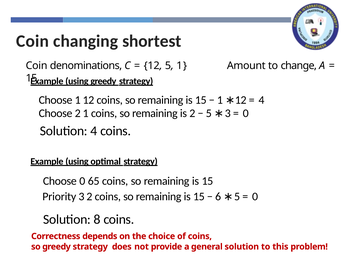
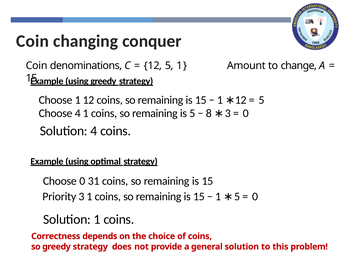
shortest: shortest -> conquer
4 at (261, 100): 4 -> 5
Choose 2: 2 -> 4
is 2: 2 -> 5
5 at (209, 113): 5 -> 8
65: 65 -> 31
3 2: 2 -> 1
6 at (218, 196): 6 -> 1
Solution 8: 8 -> 1
